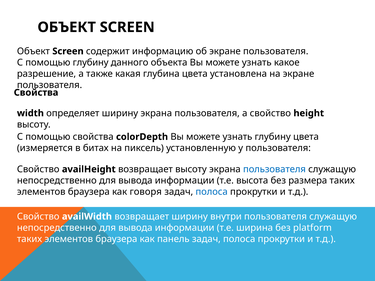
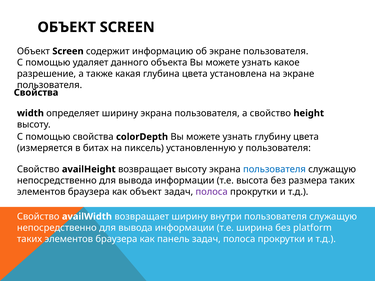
помощью глубину: глубину -> удаляет
как говоря: говоря -> объект
полоса at (212, 192) colour: blue -> purple
